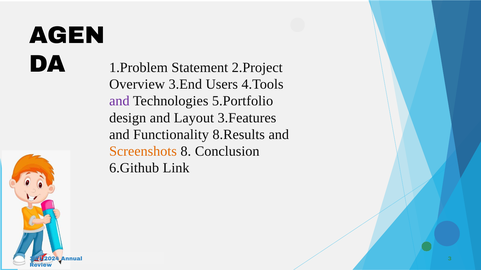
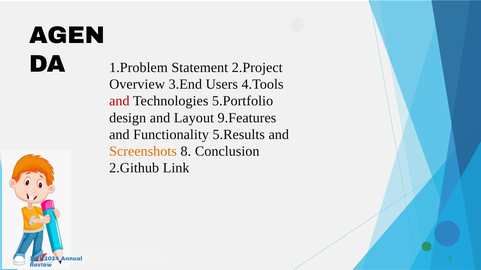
and at (119, 101) colour: purple -> red
3.Features: 3.Features -> 9.Features
8.Results: 8.Results -> 5.Results
6.Github: 6.Github -> 2.Github
